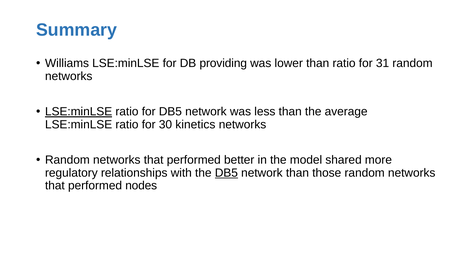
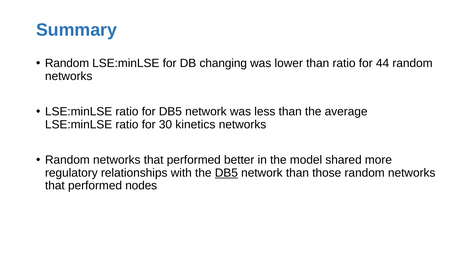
Williams at (67, 63): Williams -> Random
providing: providing -> changing
31: 31 -> 44
LSE:minLSE at (79, 112) underline: present -> none
